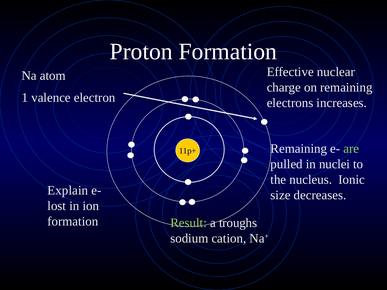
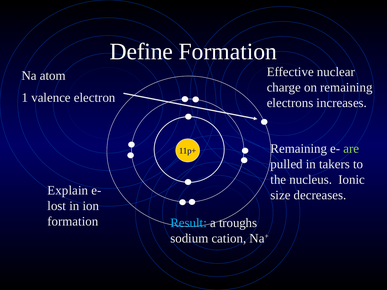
Proton: Proton -> Define
nuclei: nuclei -> takers
Result colour: light green -> light blue
